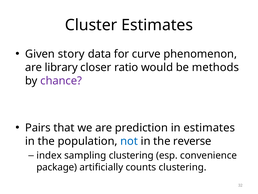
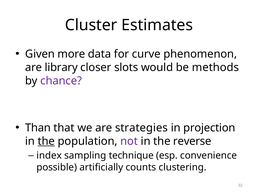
story: story -> more
ratio: ratio -> slots
Pairs: Pairs -> Than
prediction: prediction -> strategies
in estimates: estimates -> projection
the at (46, 141) underline: none -> present
not colour: blue -> purple
sampling clustering: clustering -> technique
package: package -> possible
